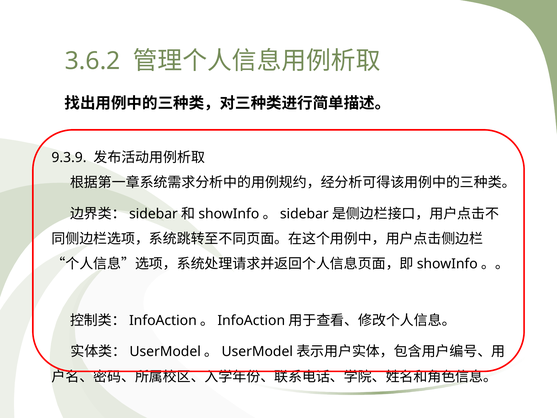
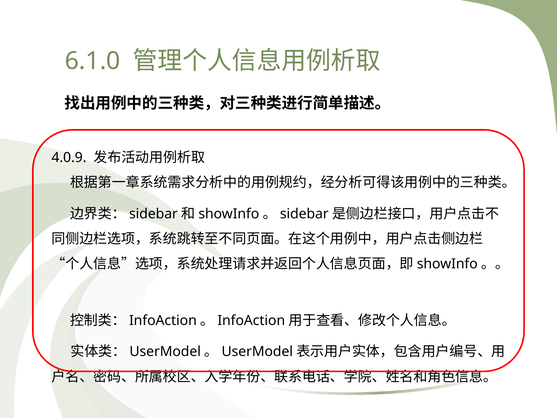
3.6.2: 3.6.2 -> 6.1.0
9.3.9: 9.3.9 -> 4.0.9
